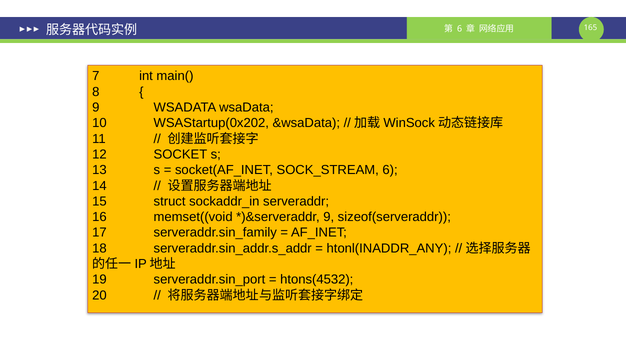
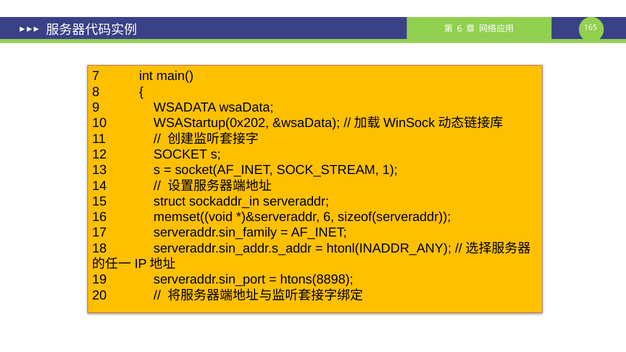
SOCK_STREAM 6: 6 -> 1
9 at (329, 217): 9 -> 6
htons(4532: htons(4532 -> htons(8898
